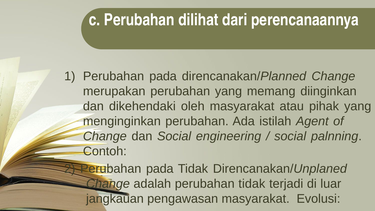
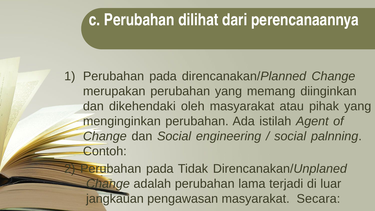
perubahan tidak: tidak -> lama
Evolusi: Evolusi -> Secara
